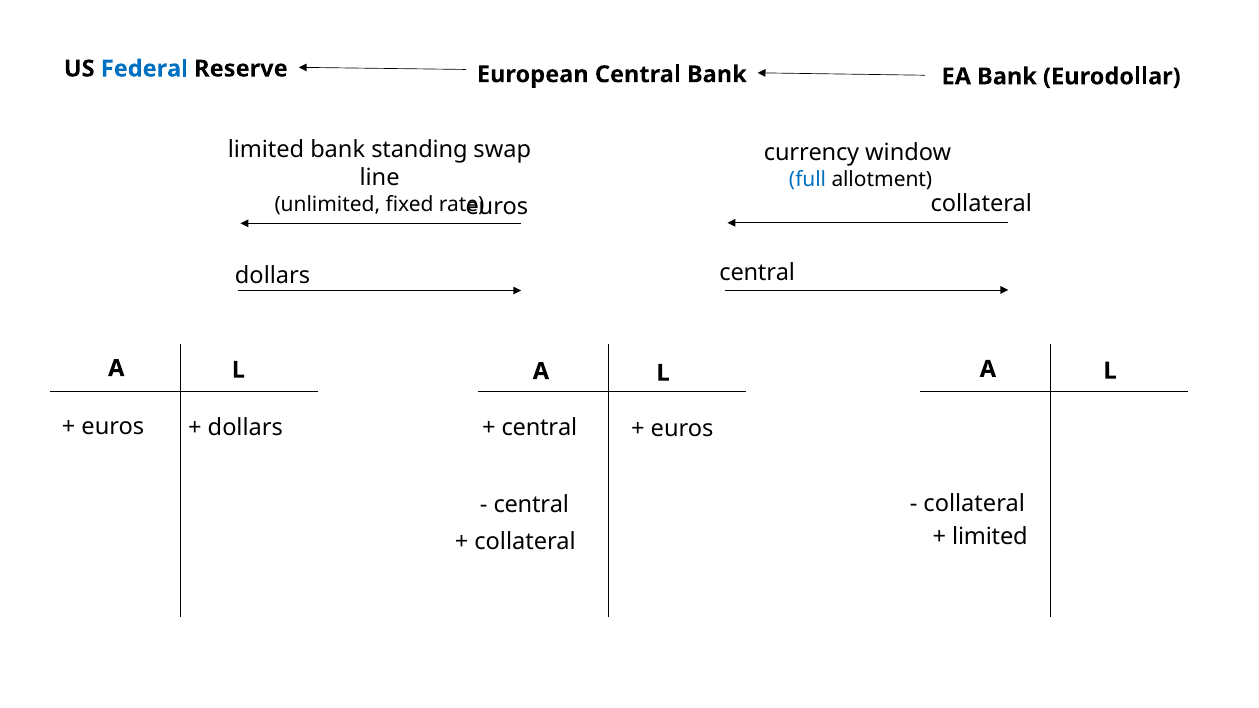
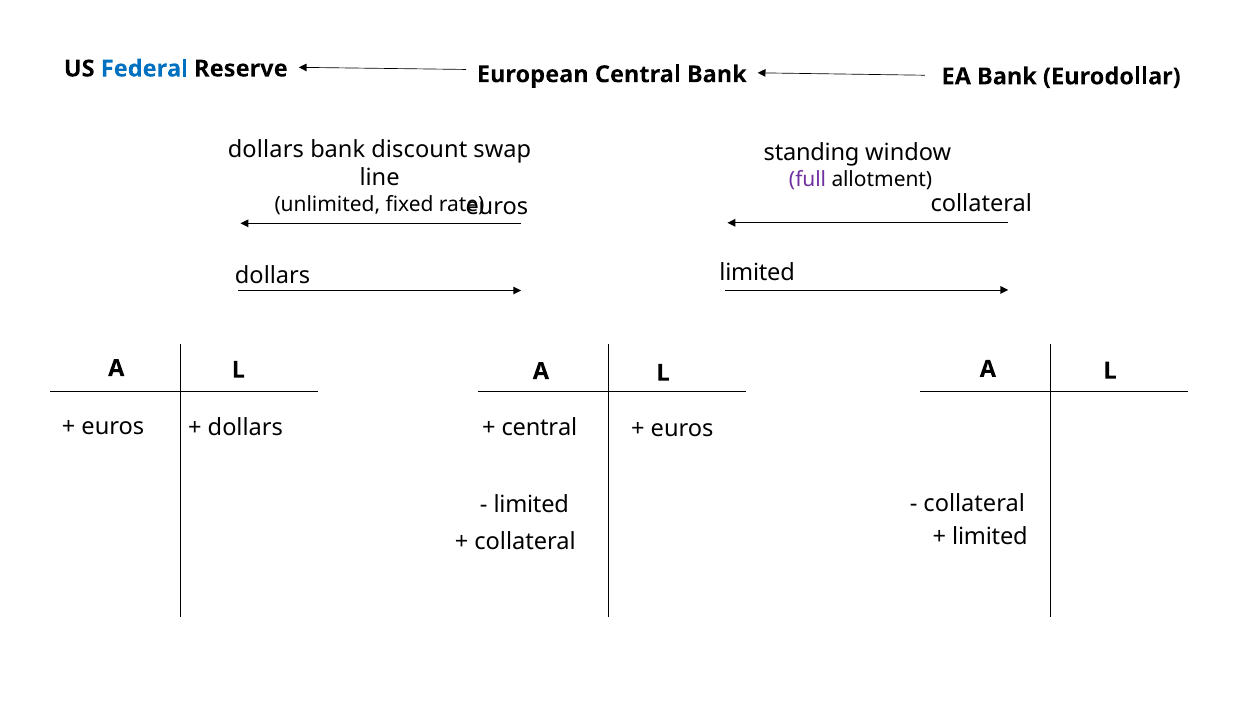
limited at (266, 150): limited -> dollars
standing: standing -> discount
currency: currency -> standing
full colour: blue -> purple
central at (757, 273): central -> limited
central at (531, 505): central -> limited
